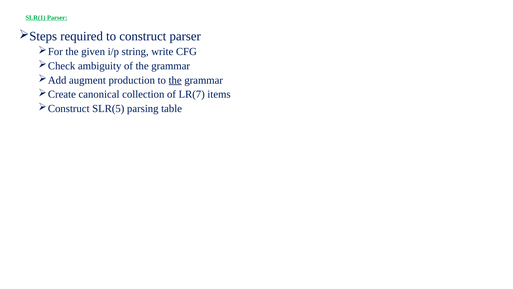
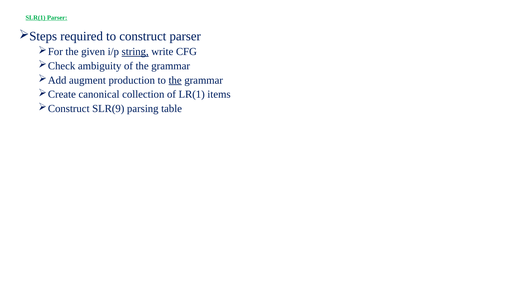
string underline: none -> present
LR(7: LR(7 -> LR(1
SLR(5: SLR(5 -> SLR(9
